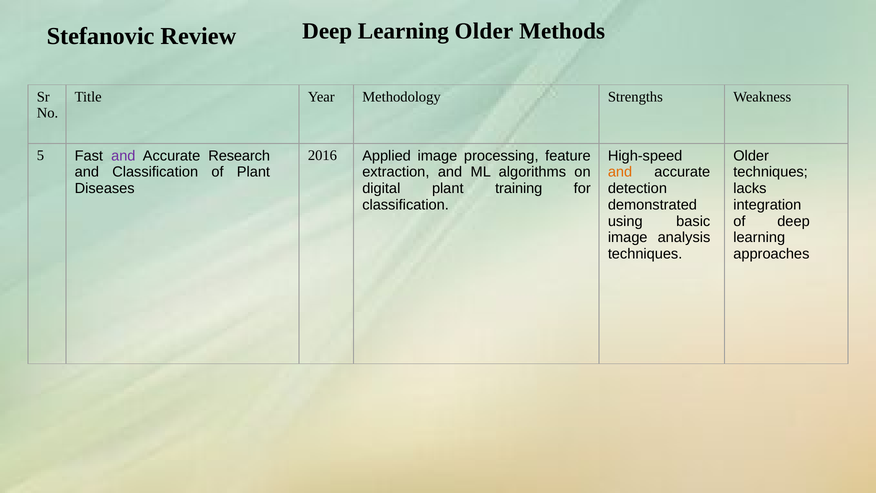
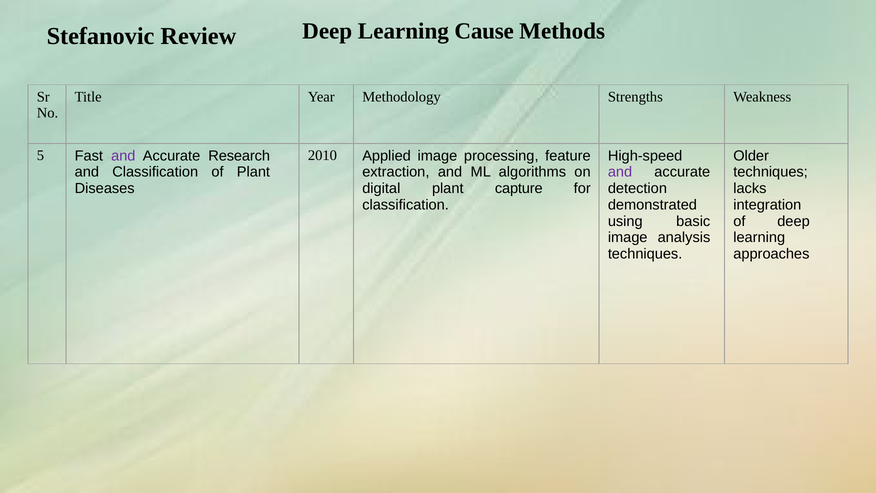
Learning Older: Older -> Cause
2016: 2016 -> 2010
and at (620, 172) colour: orange -> purple
training: training -> capture
